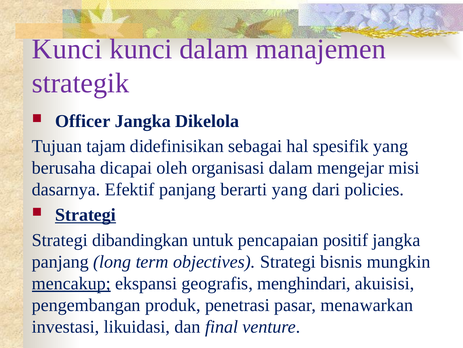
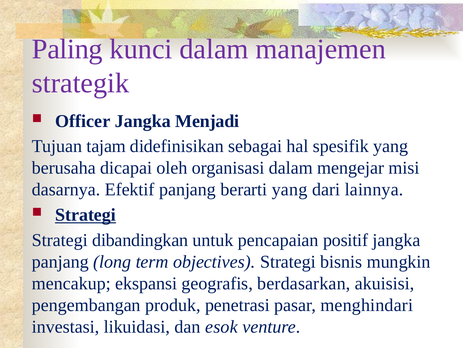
Kunci at (67, 49): Kunci -> Paling
Dikelola: Dikelola -> Menjadi
policies: policies -> lainnya
mencakup underline: present -> none
menghindari: menghindari -> berdasarkan
menawarkan: menawarkan -> menghindari
final: final -> esok
